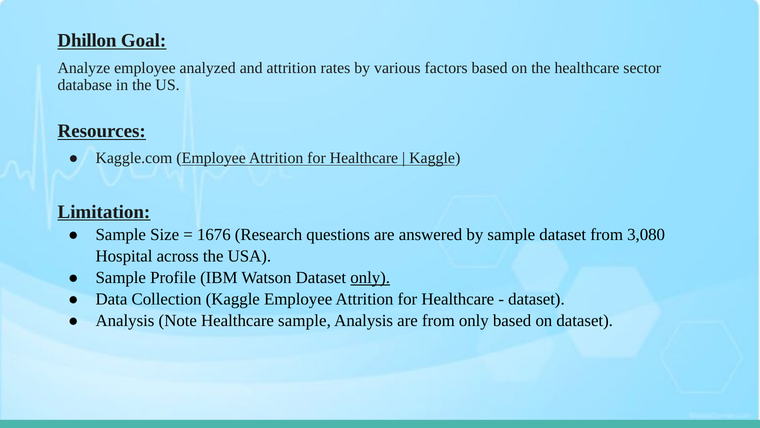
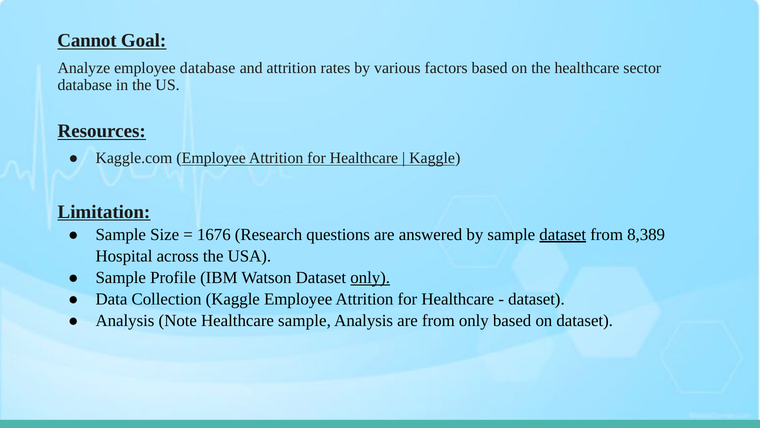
Dhillon: Dhillon -> Cannot
employee analyzed: analyzed -> database
dataset at (563, 234) underline: none -> present
3,080: 3,080 -> 8,389
